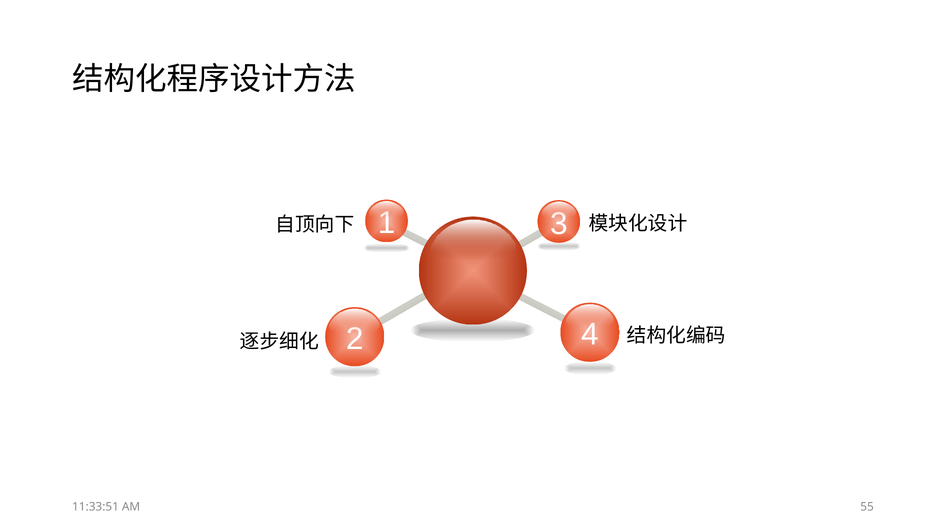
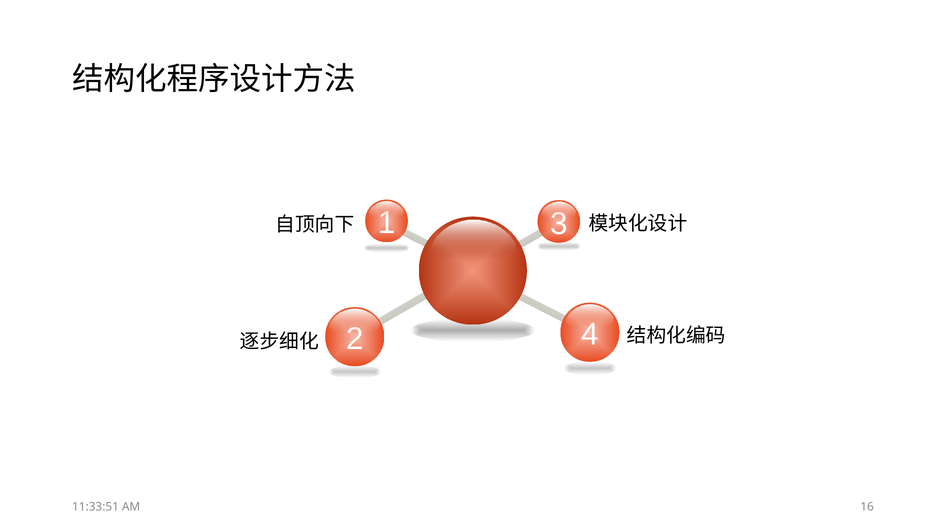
55: 55 -> 16
